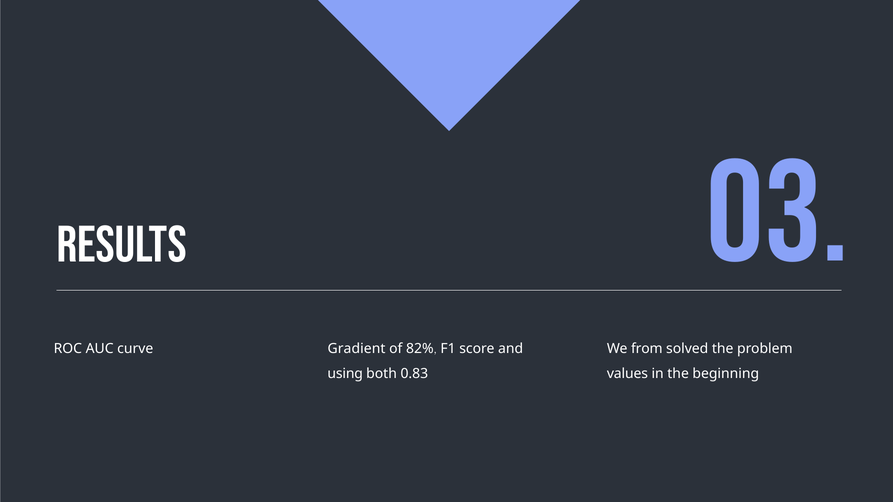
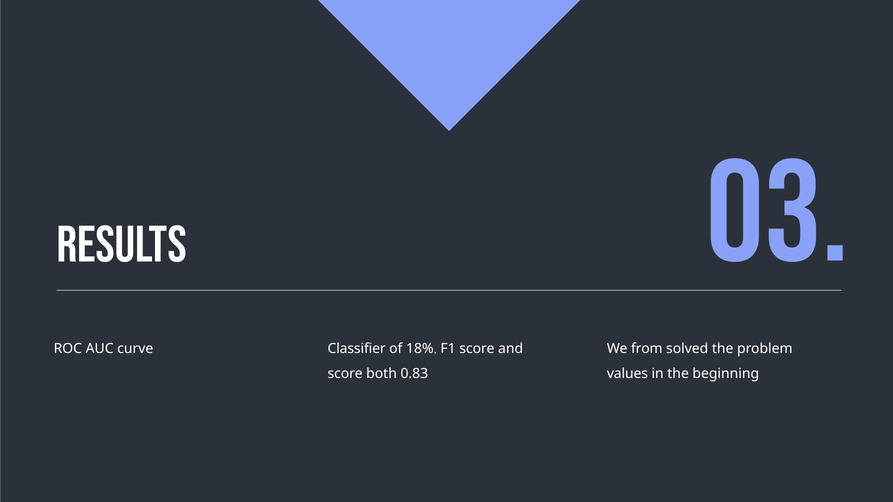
Gradient: Gradient -> Classifier
82%: 82% -> 18%
using at (345, 374): using -> score
